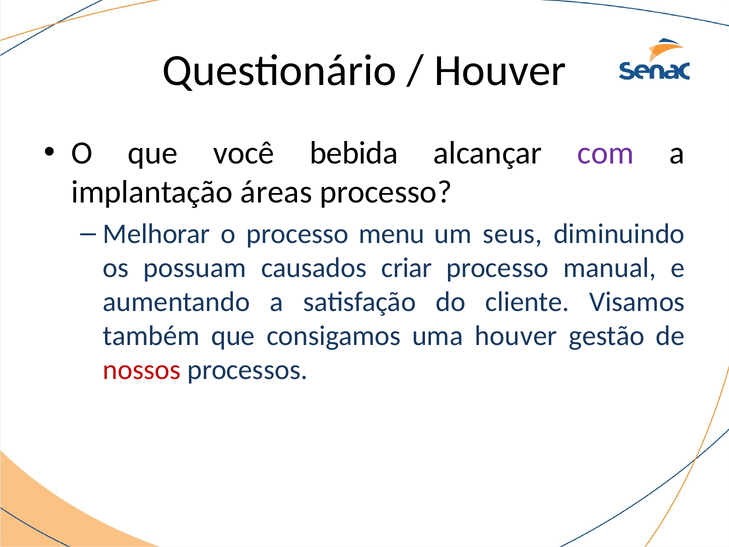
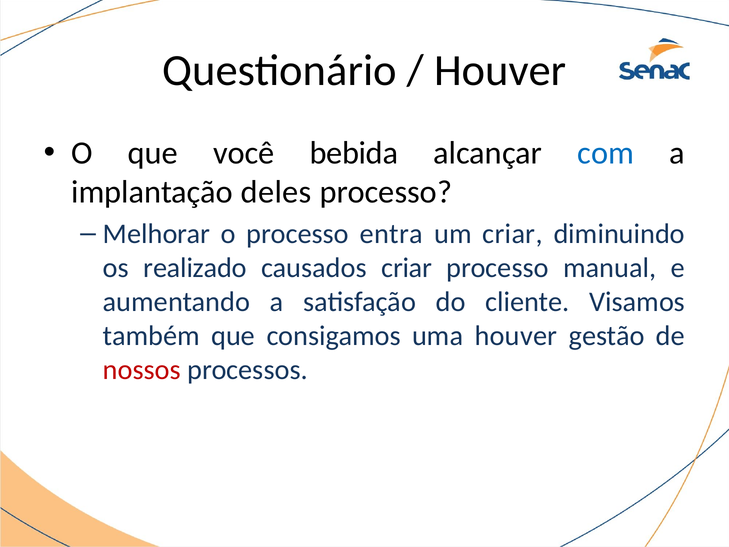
com colour: purple -> blue
áreas: áreas -> deles
menu: menu -> entra
um seus: seus -> criar
possuam: possuam -> realizado
